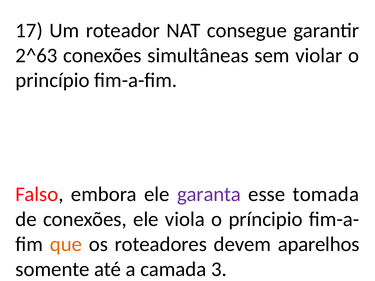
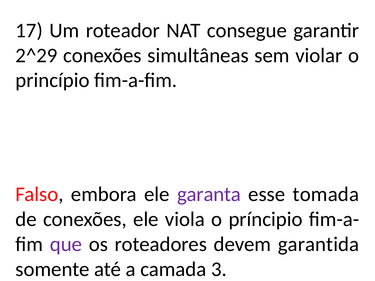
2^63: 2^63 -> 2^29
que colour: orange -> purple
aparelhos: aparelhos -> garantida
